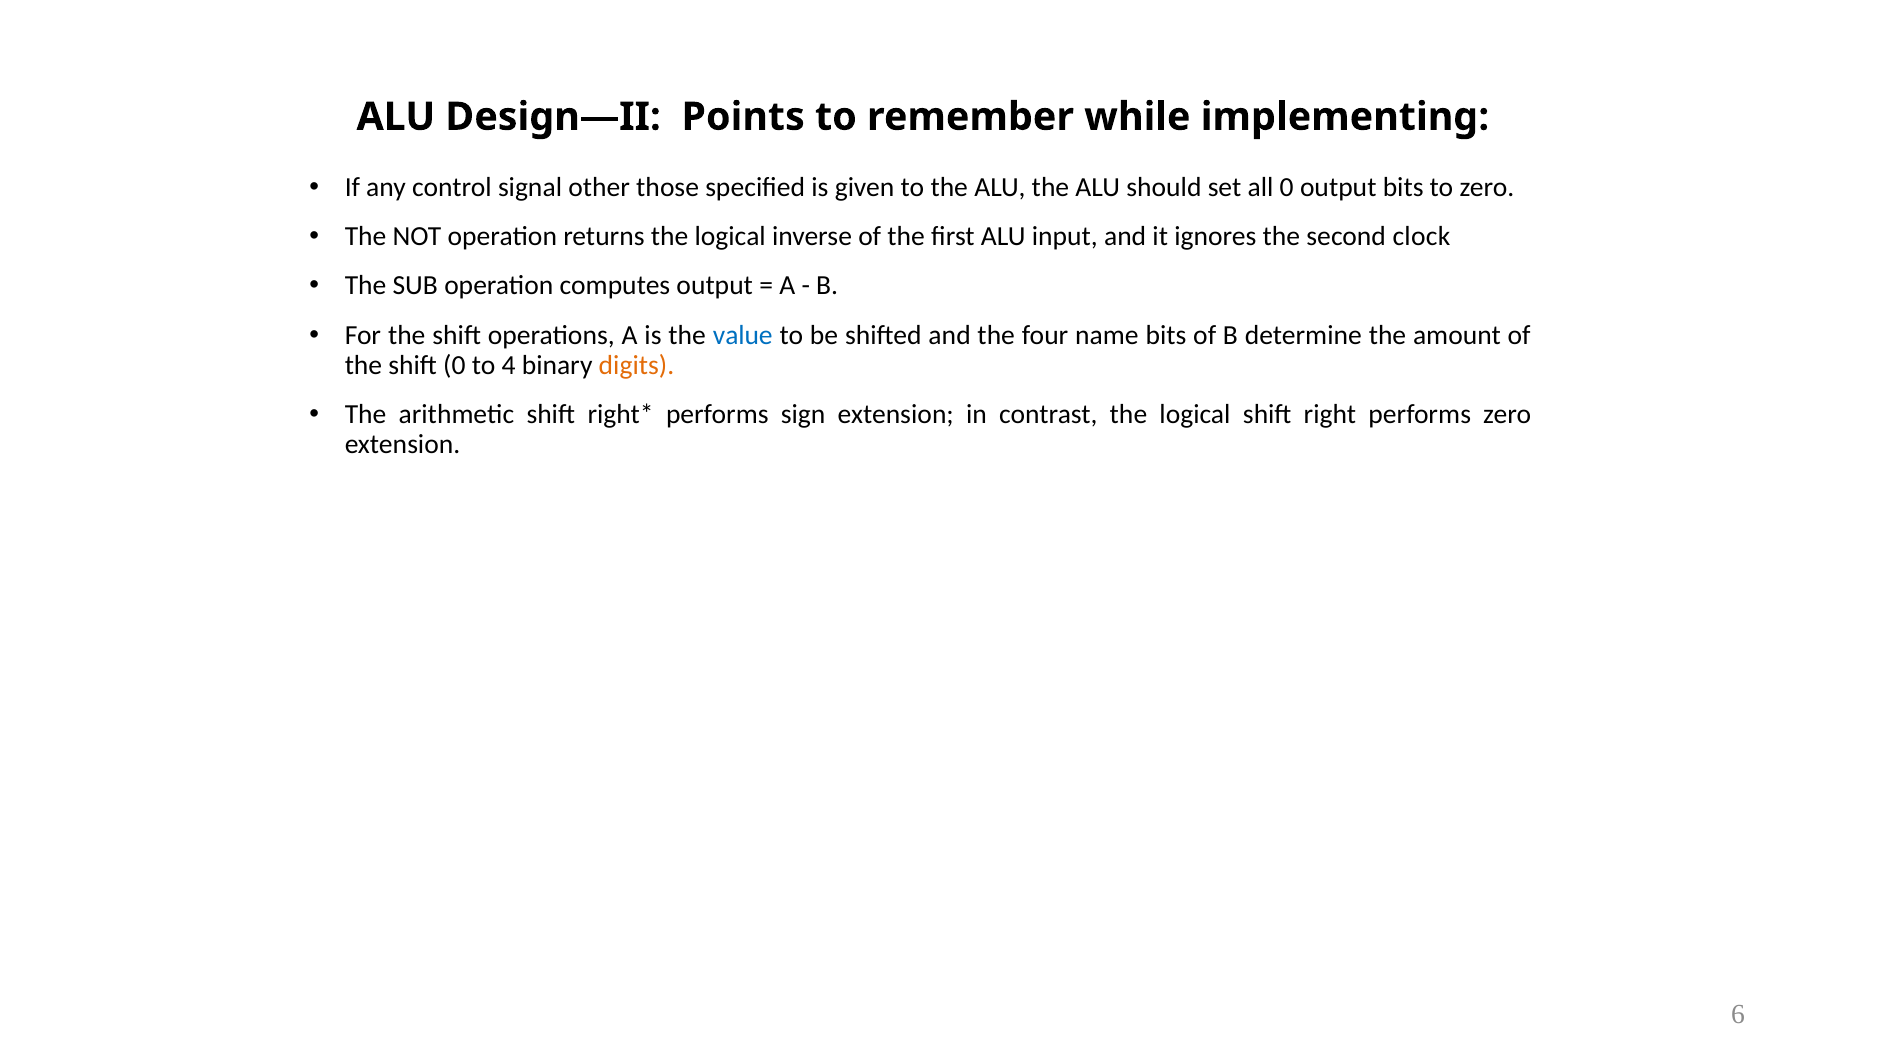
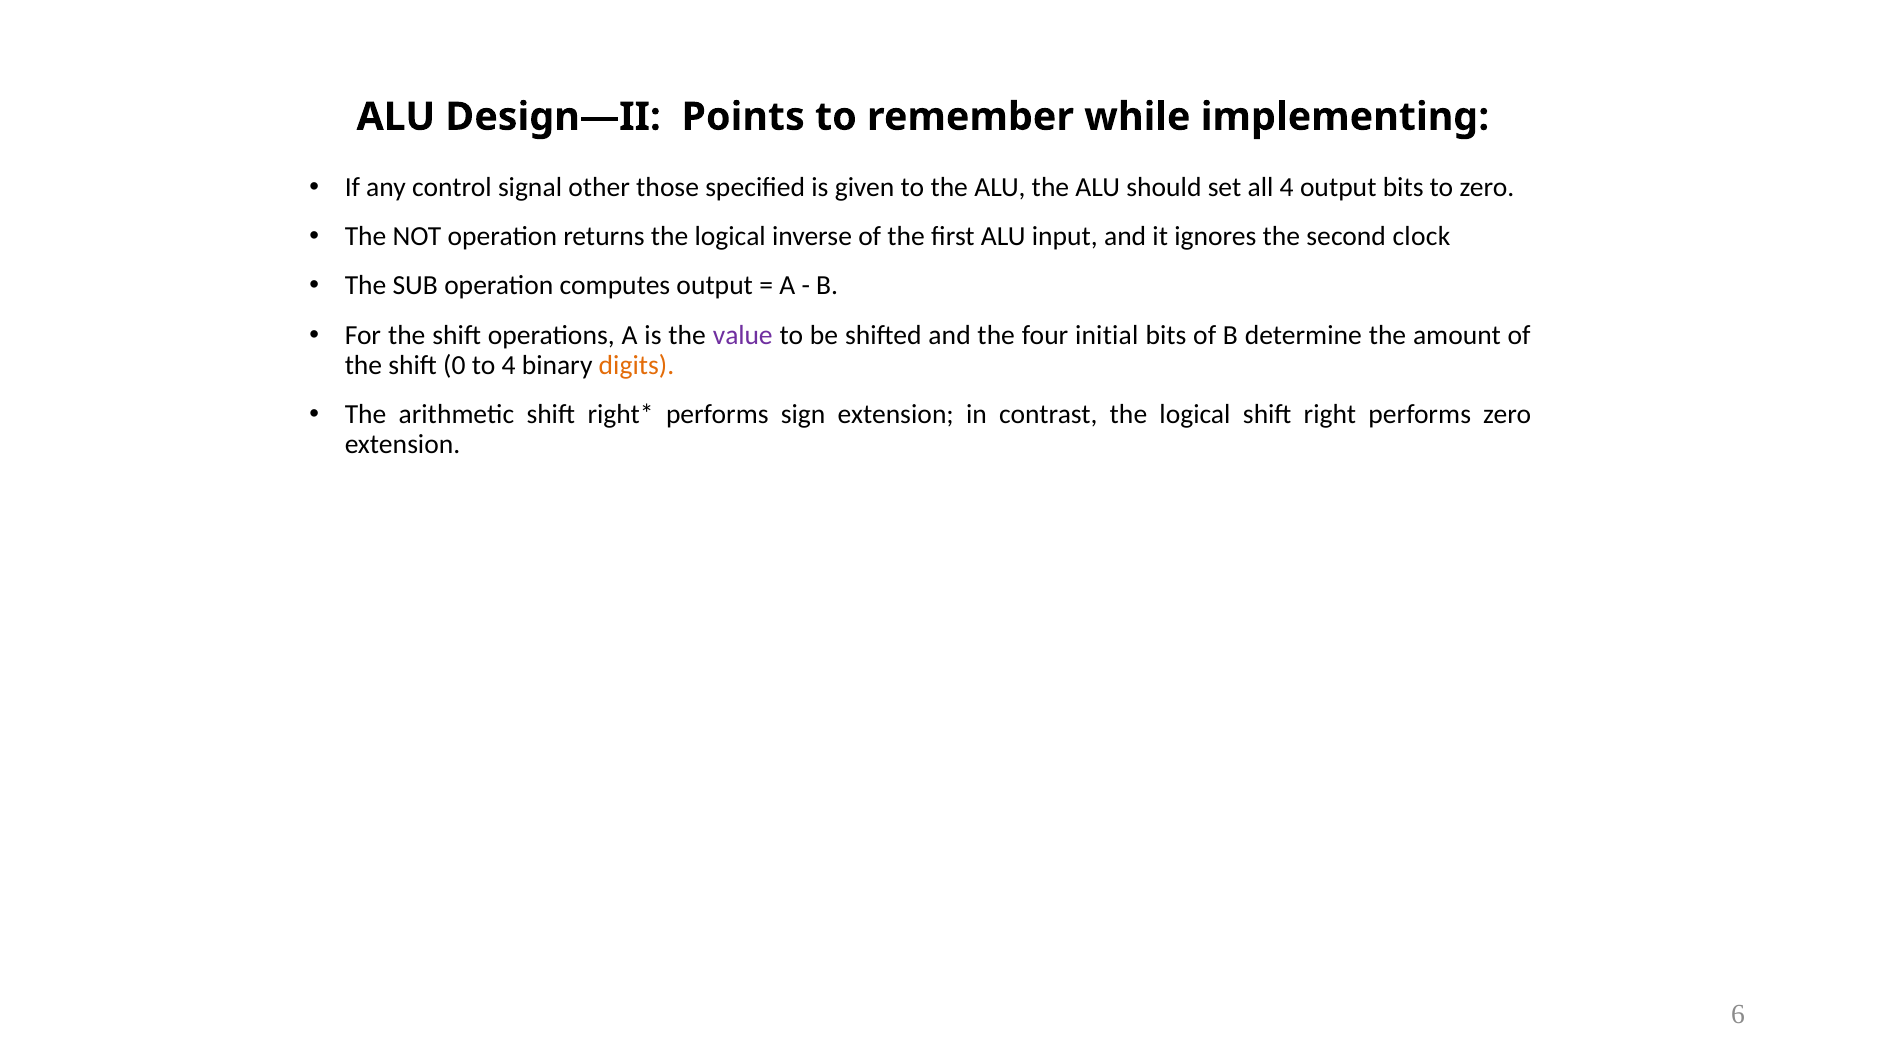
all 0: 0 -> 4
value colour: blue -> purple
name: name -> initial
